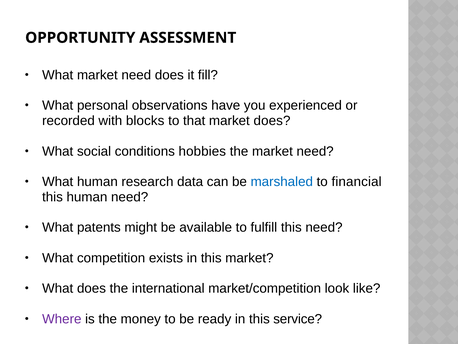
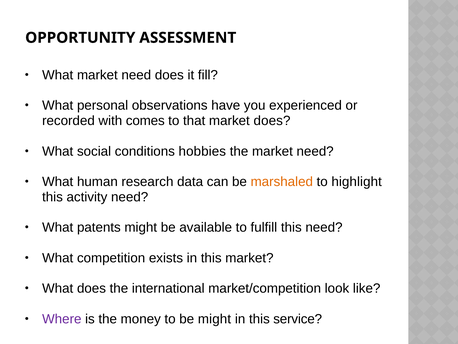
blocks: blocks -> comes
marshaled colour: blue -> orange
financial: financial -> highlight
this human: human -> activity
be ready: ready -> might
